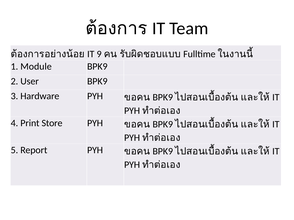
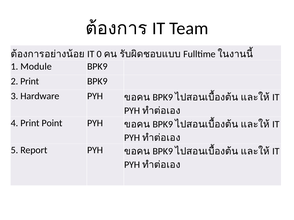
9: 9 -> 0
2 User: User -> Print
Store: Store -> Point
